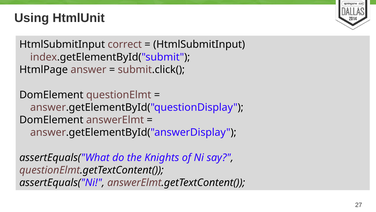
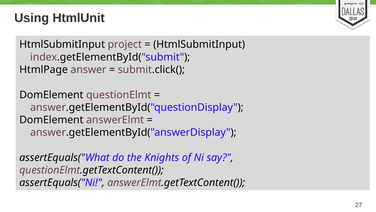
correct: correct -> project
